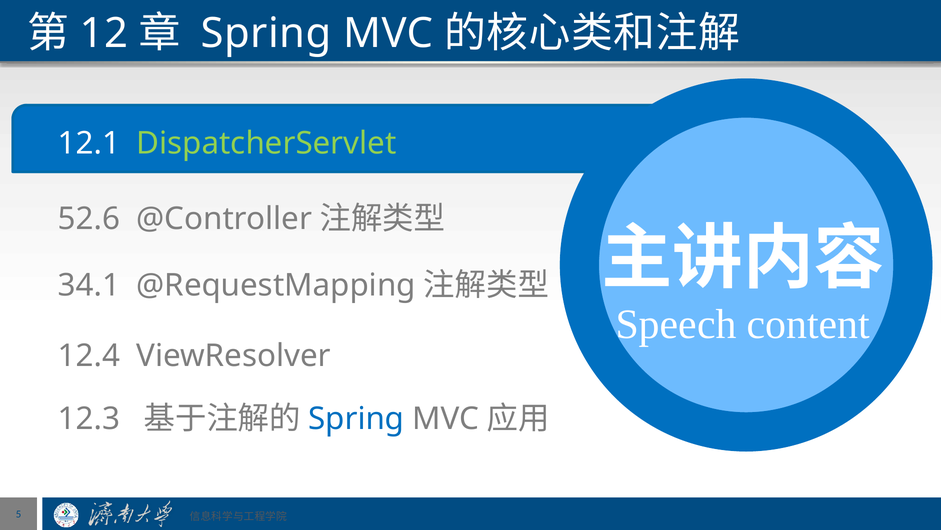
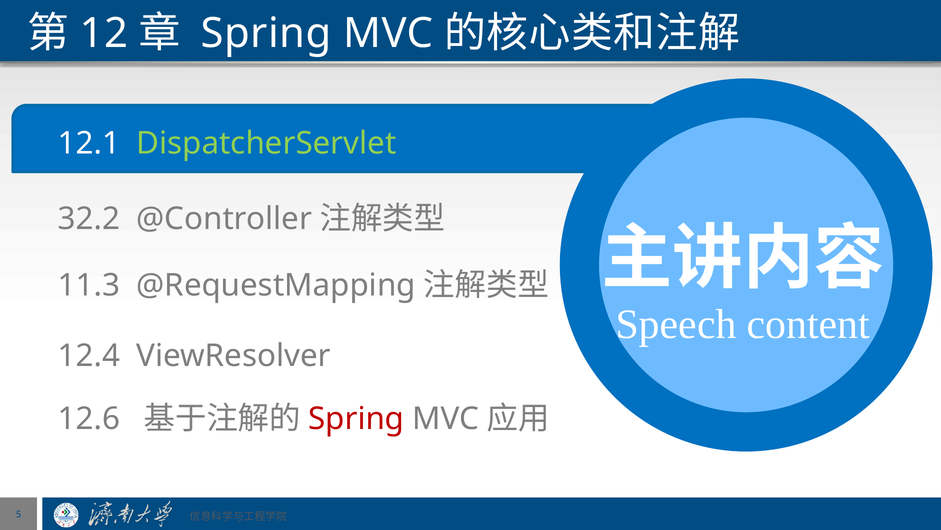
52.6: 52.6 -> 32.2
34.1: 34.1 -> 11.3
12.3: 12.3 -> 12.6
Spring at (356, 418) colour: blue -> red
